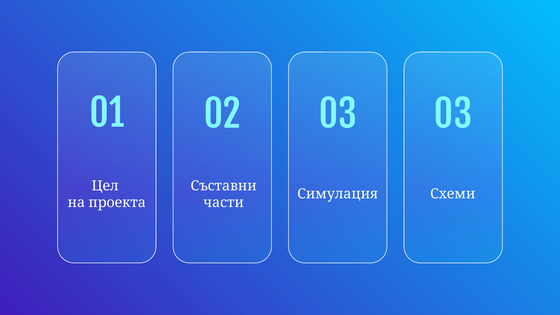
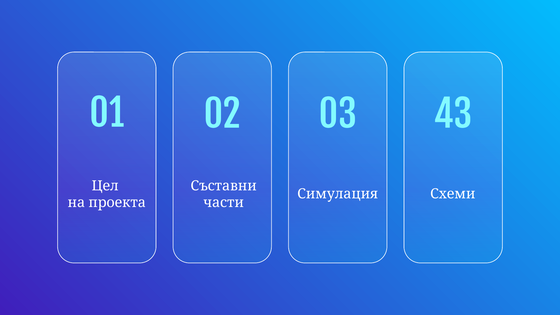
03 03: 03 -> 43
